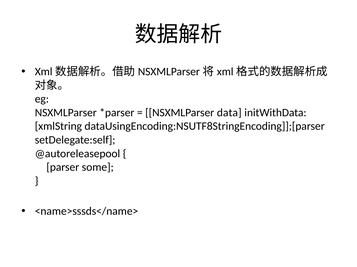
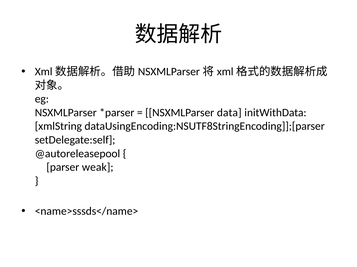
some: some -> weak
